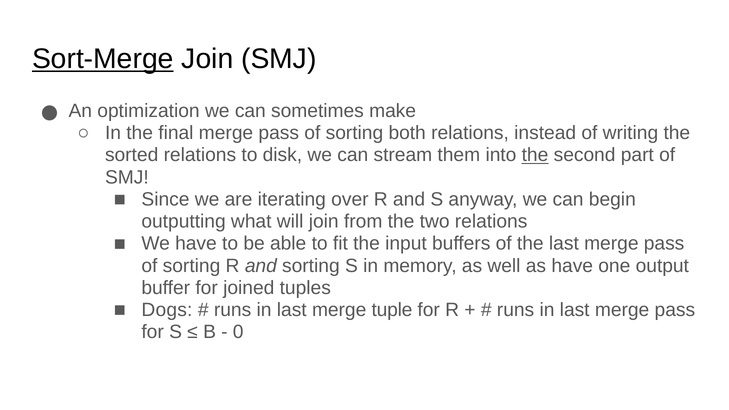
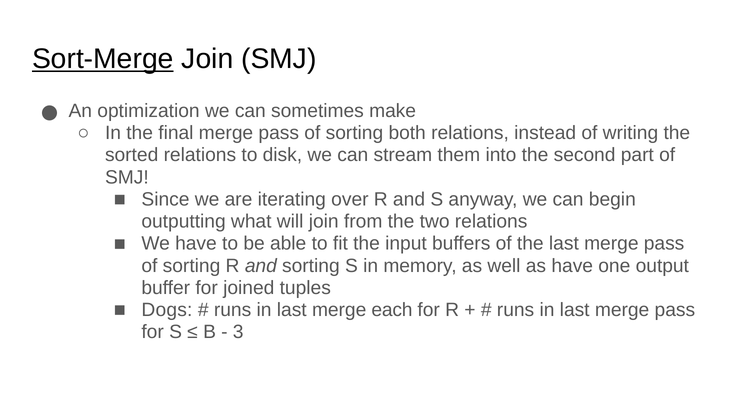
the at (535, 155) underline: present -> none
tuple: tuple -> each
0: 0 -> 3
